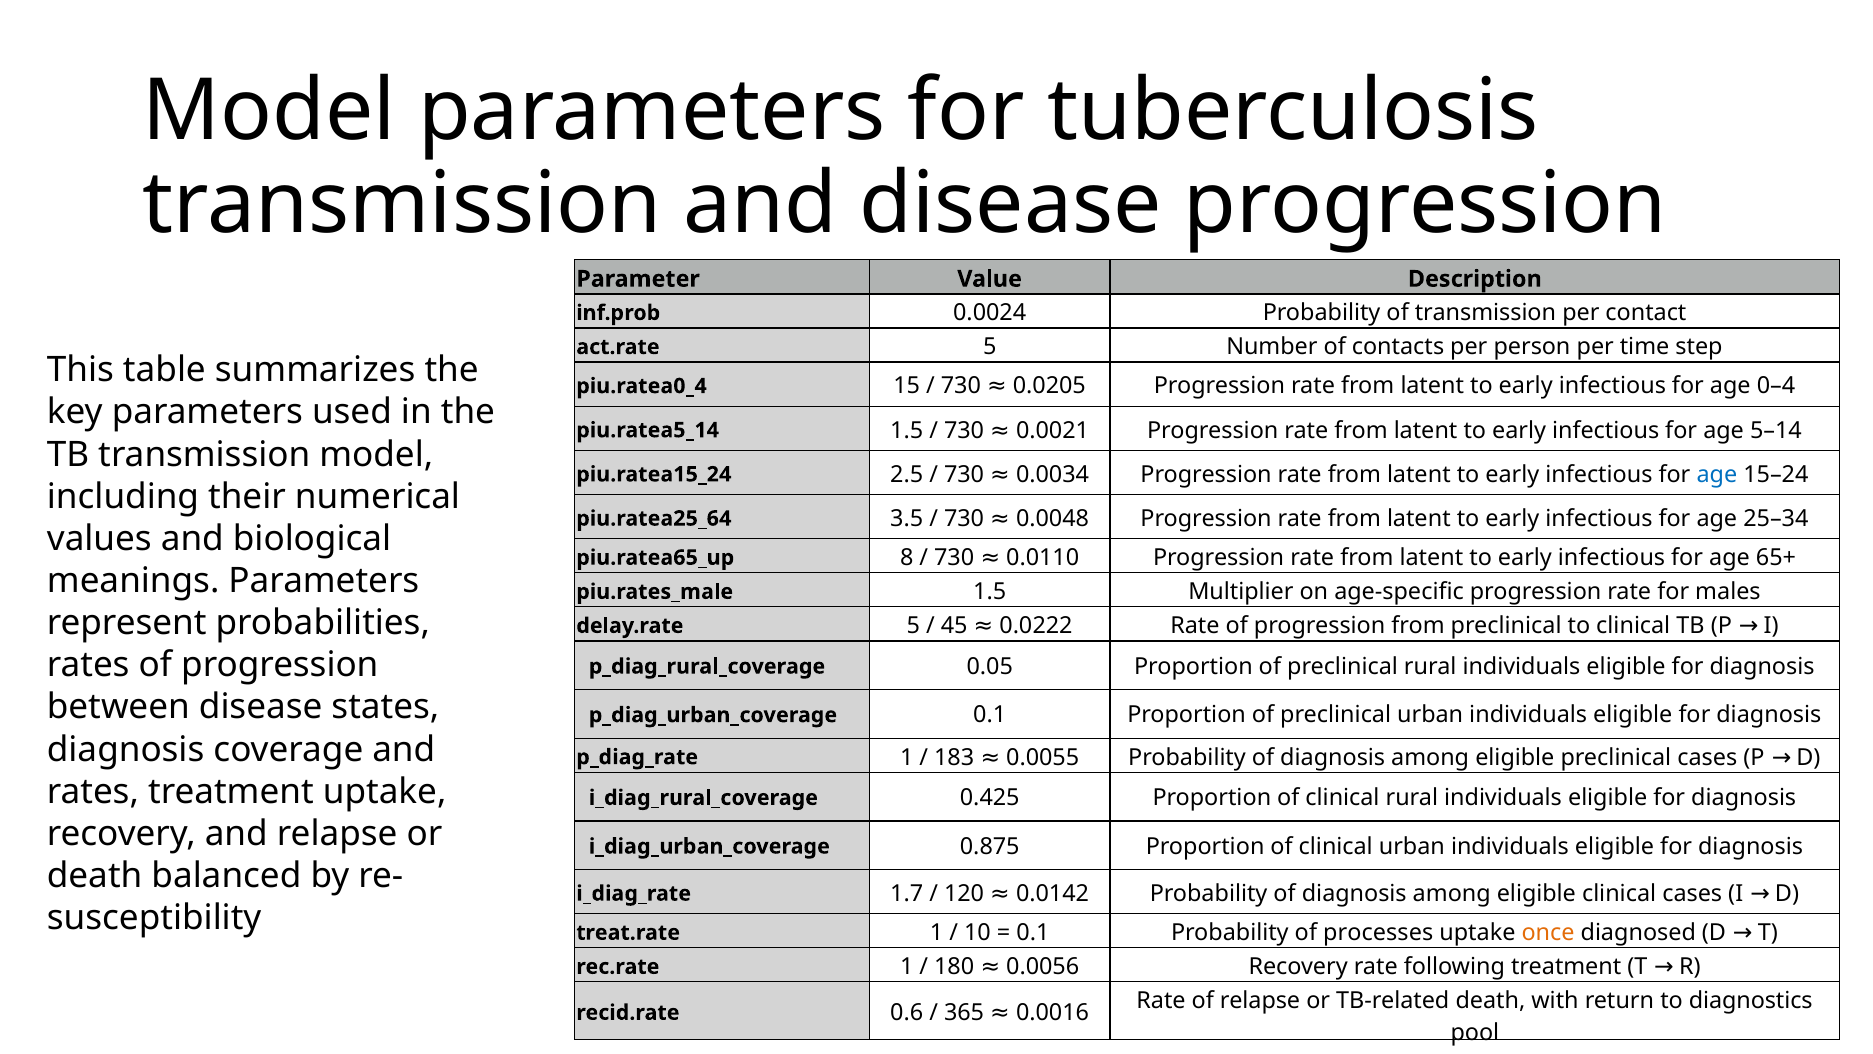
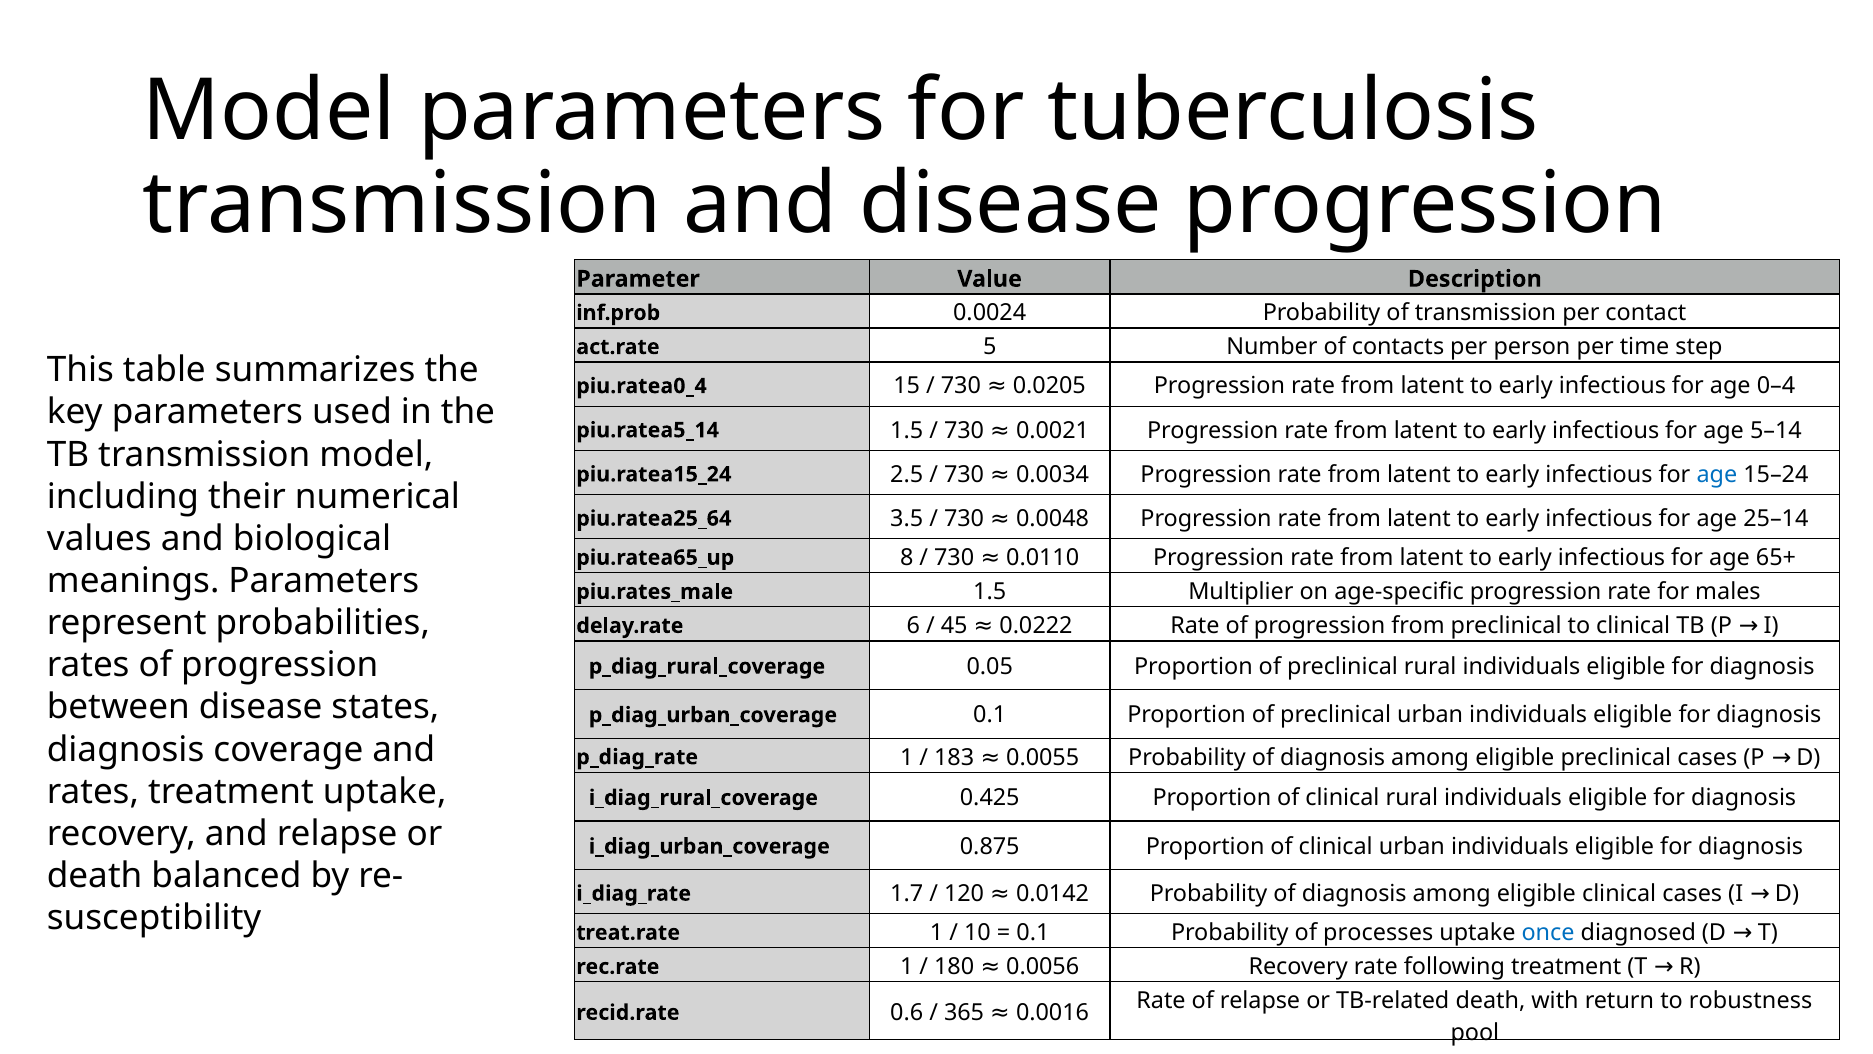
25–34: 25–34 -> 25–14
5 at (913, 626): 5 -> 6
once colour: orange -> blue
diagnostics: diagnostics -> robustness
